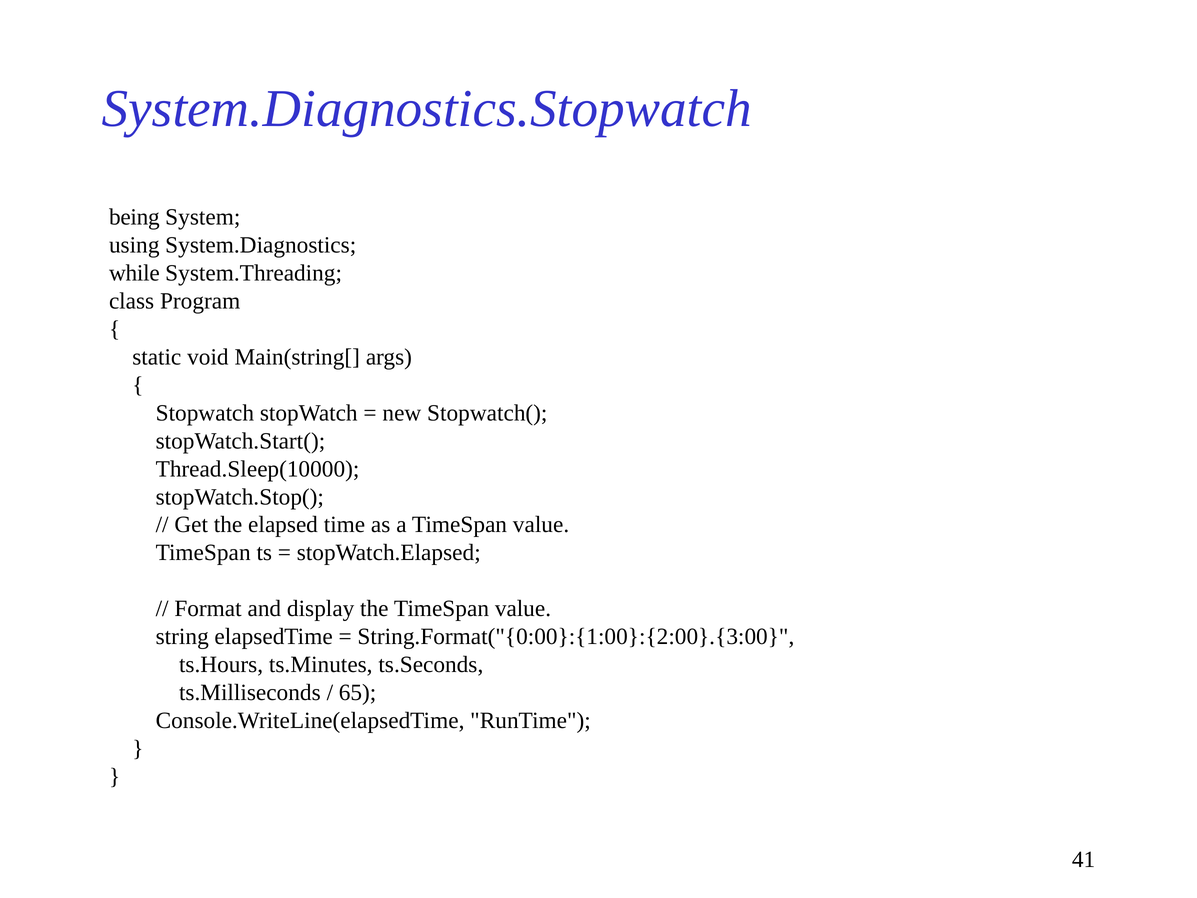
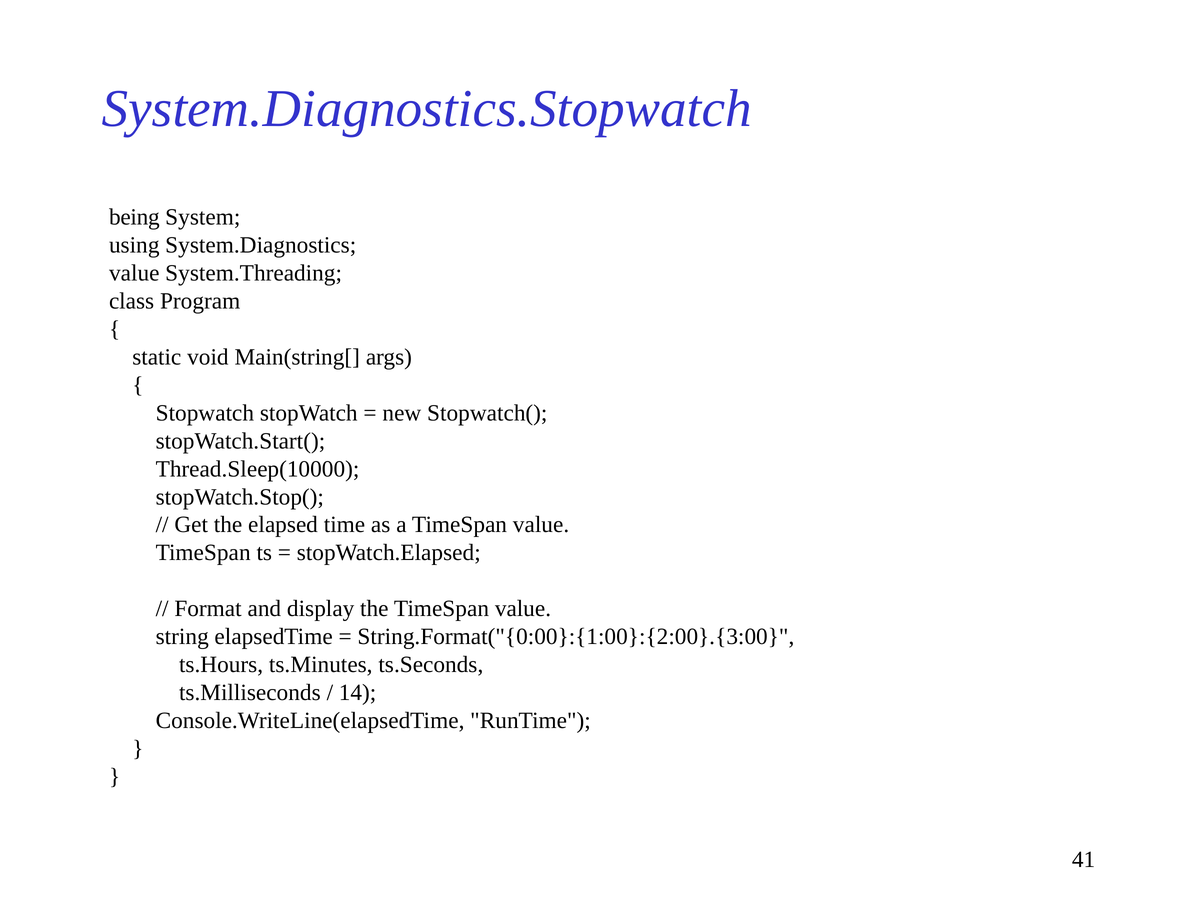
while at (134, 273): while -> value
65: 65 -> 14
